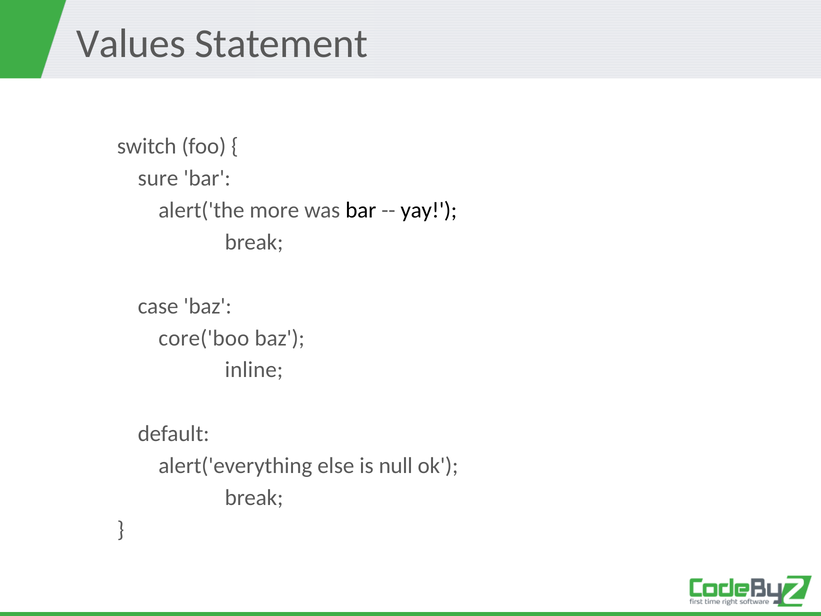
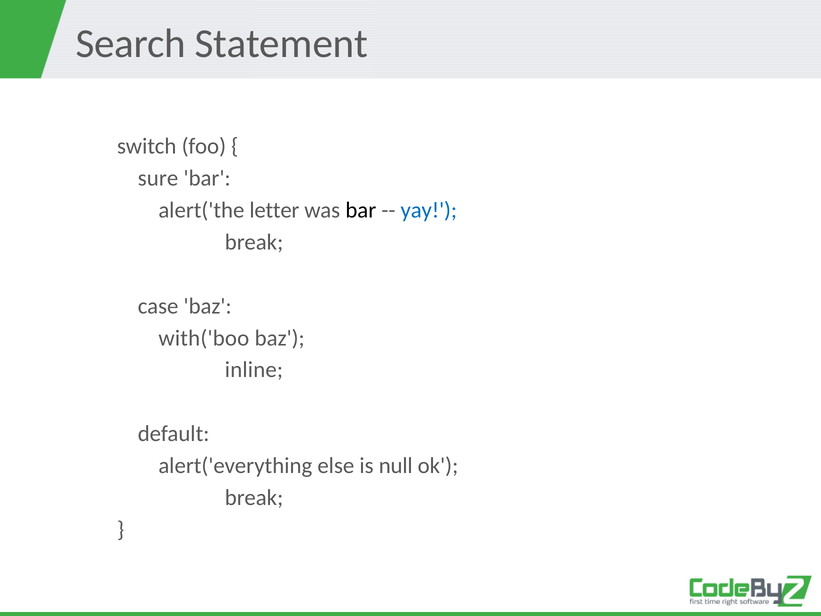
Values: Values -> Search
more: more -> letter
yay colour: black -> blue
core('boo: core('boo -> with('boo
